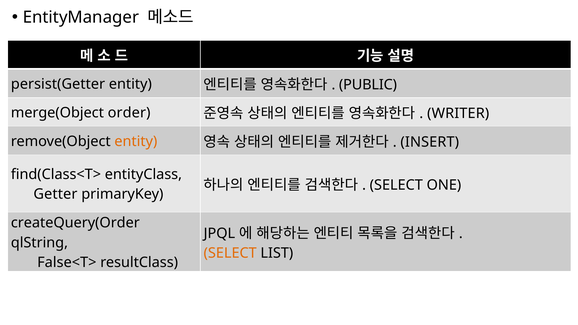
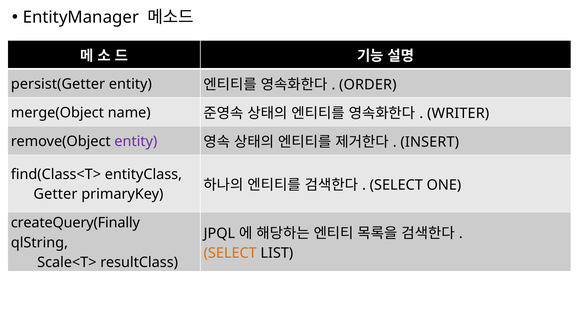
PUBLIC: PUBLIC -> ORDER
order: order -> name
entity at (136, 141) colour: orange -> purple
createQuery(Order: createQuery(Order -> createQuery(Finally
False<T>: False<T> -> Scale<T>
